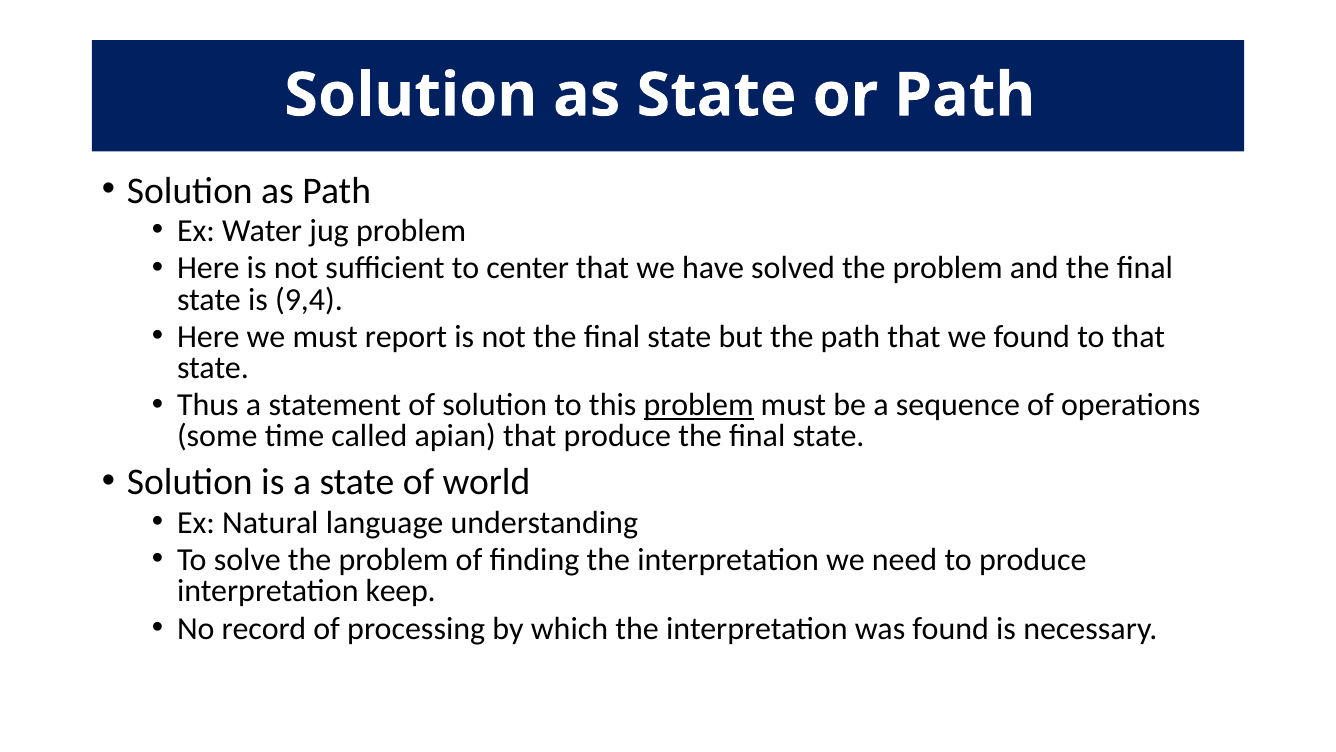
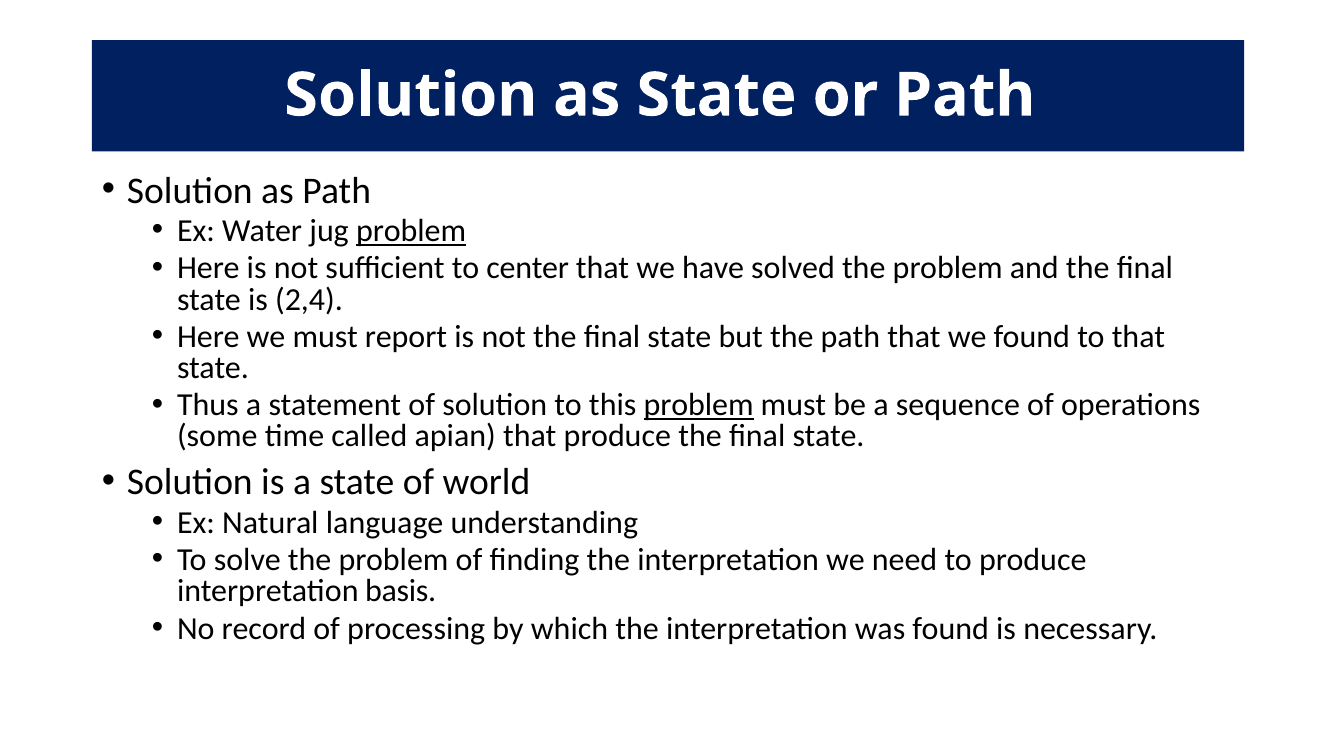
problem at (411, 231) underline: none -> present
9,4: 9,4 -> 2,4
keep: keep -> basis
